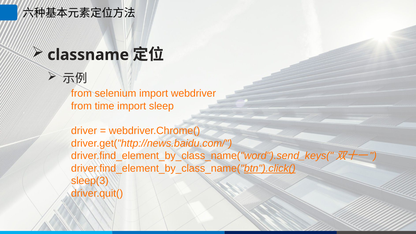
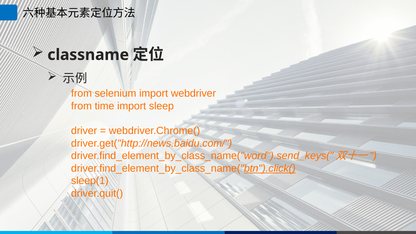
sleep(3: sleep(3 -> sleep(1
